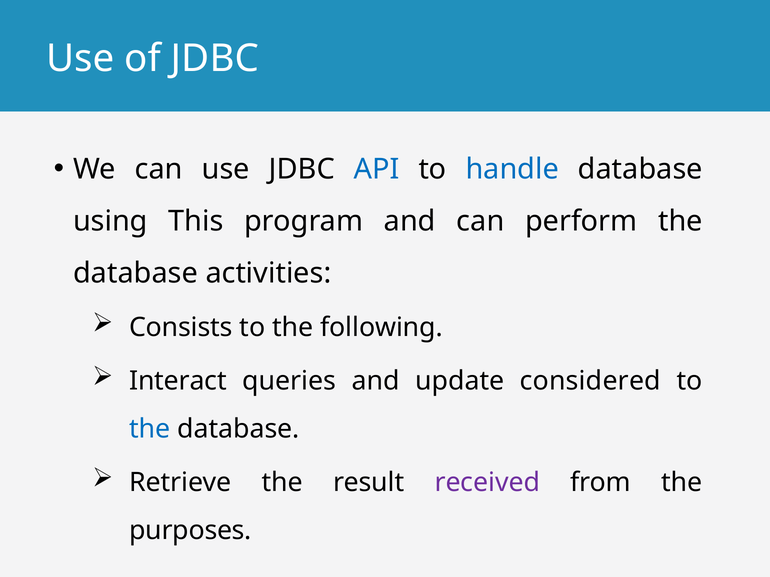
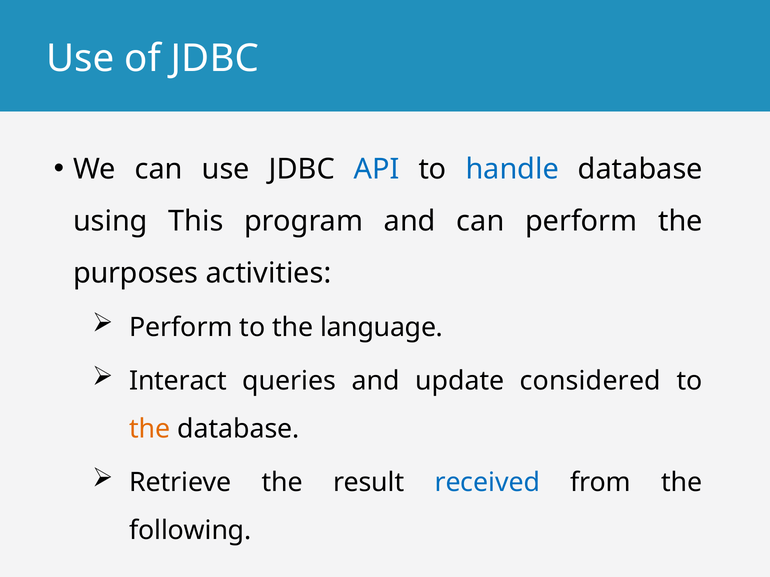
database at (136, 273): database -> purposes
Consists at (181, 328): Consists -> Perform
following: following -> language
the at (150, 429) colour: blue -> orange
received colour: purple -> blue
purposes: purposes -> following
